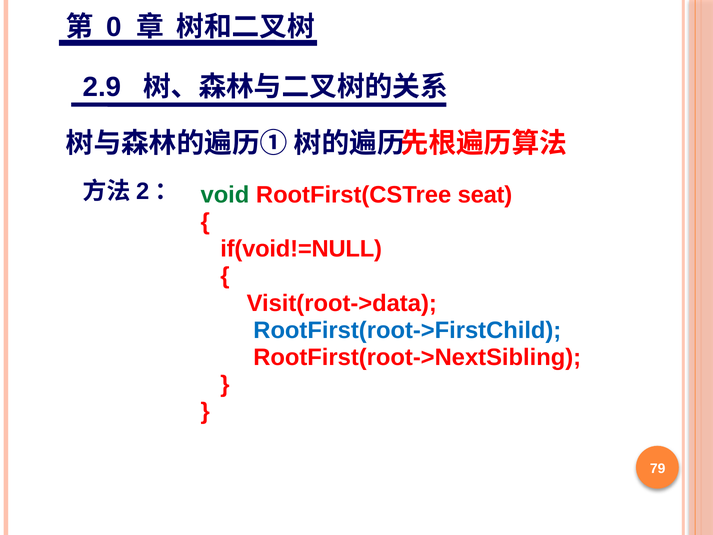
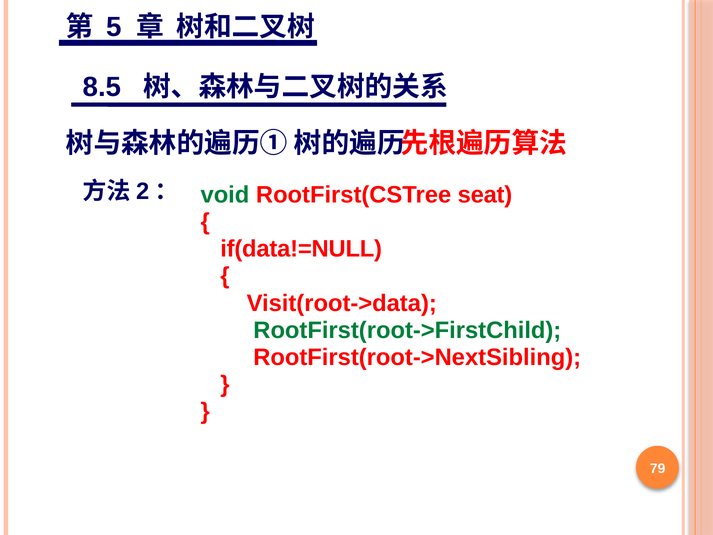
0: 0 -> 5
2.9: 2.9 -> 8.5
if(void!=NULL: if(void!=NULL -> if(data!=NULL
RootFirst(root->FirstChild colour: blue -> green
